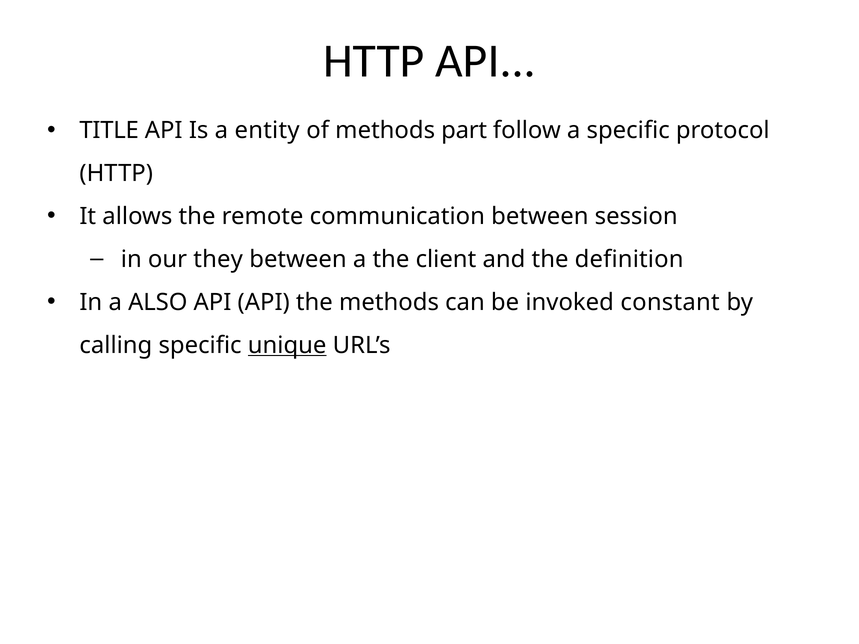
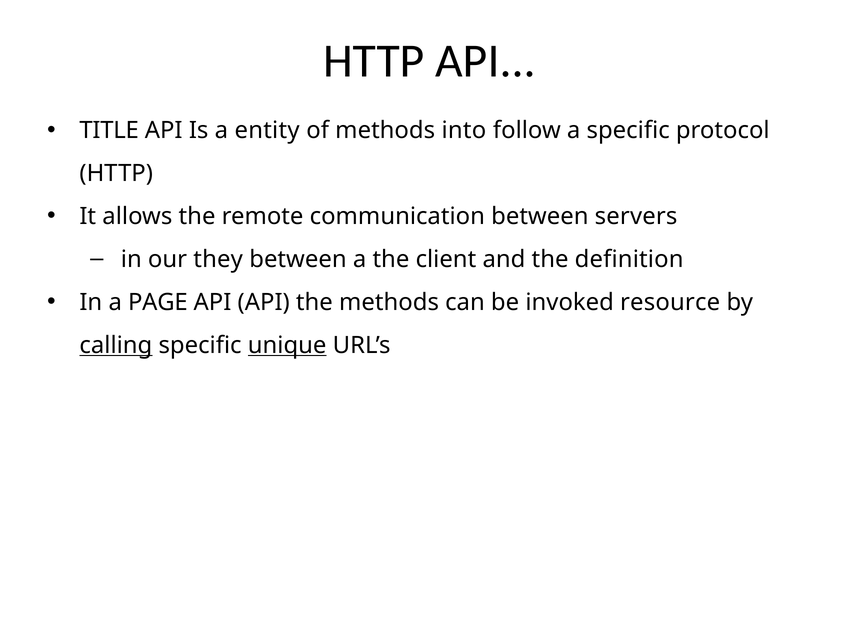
part: part -> into
session: session -> servers
ALSO: ALSO -> PAGE
constant: constant -> resource
calling underline: none -> present
